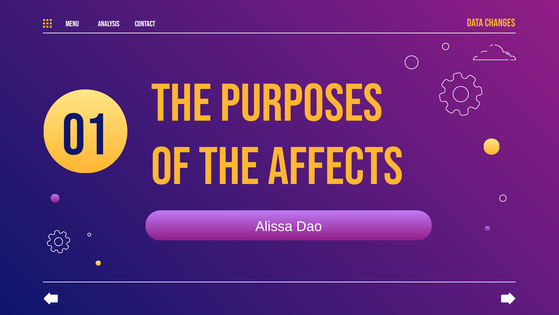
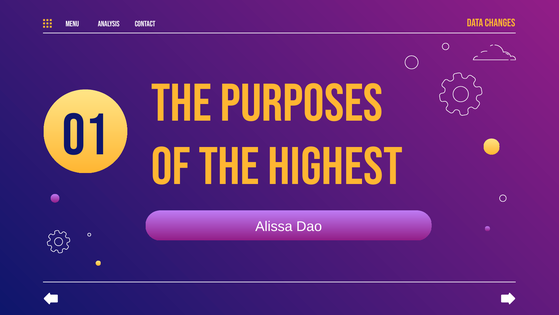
affects: affects -> highest
